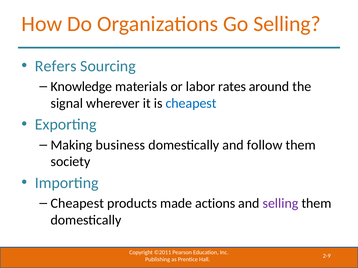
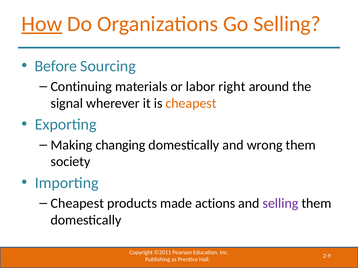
How underline: none -> present
Refers: Refers -> Before
Knowledge: Knowledge -> Continuing
rates: rates -> right
cheapest at (191, 103) colour: blue -> orange
business: business -> changing
follow: follow -> wrong
